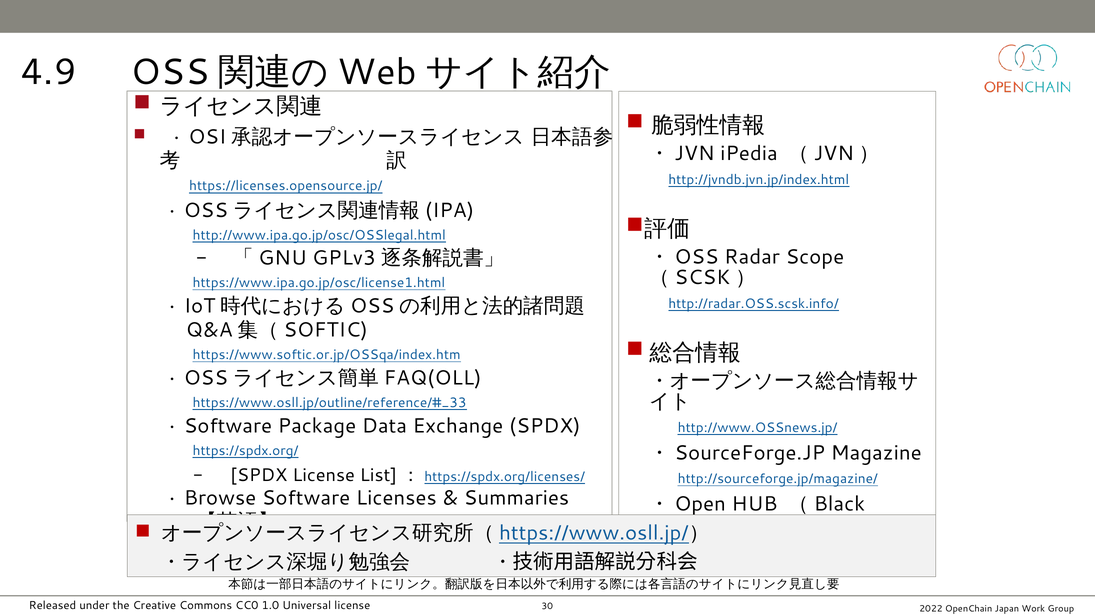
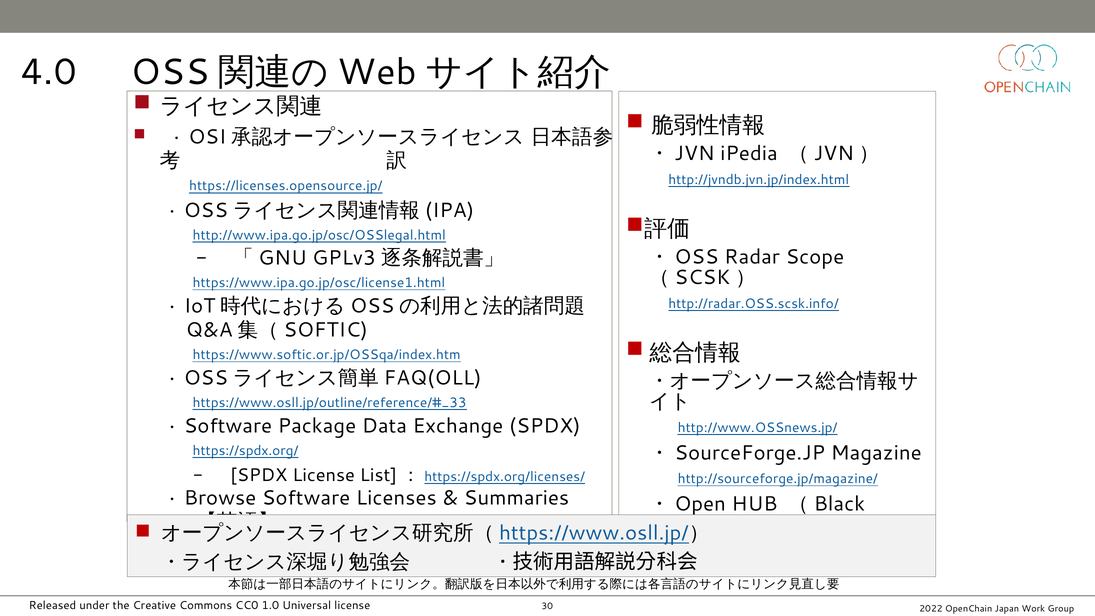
4.9: 4.9 -> 4.0
